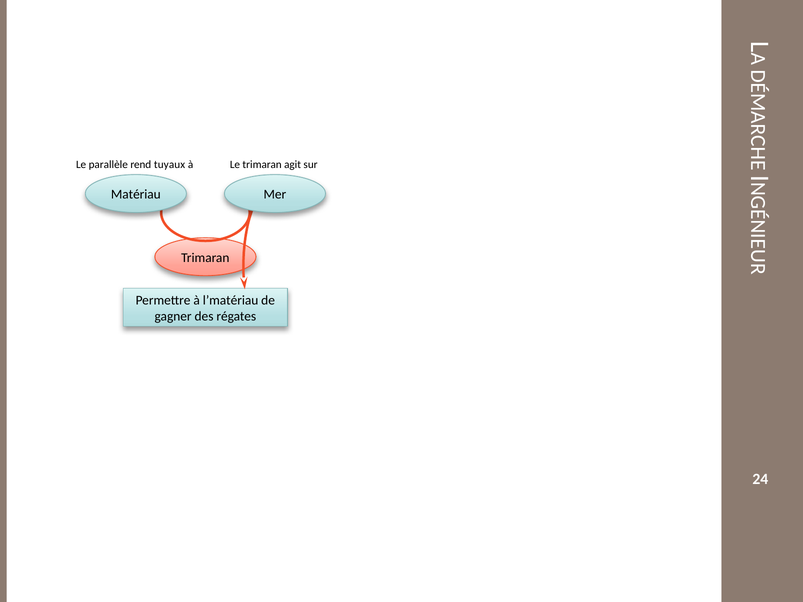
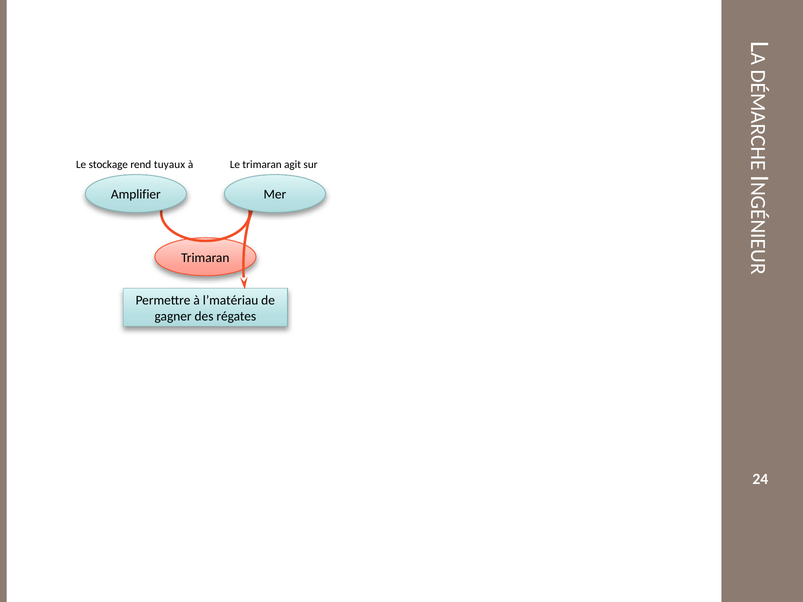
parallèle: parallèle -> stockage
Matériau: Matériau -> Amplifier
